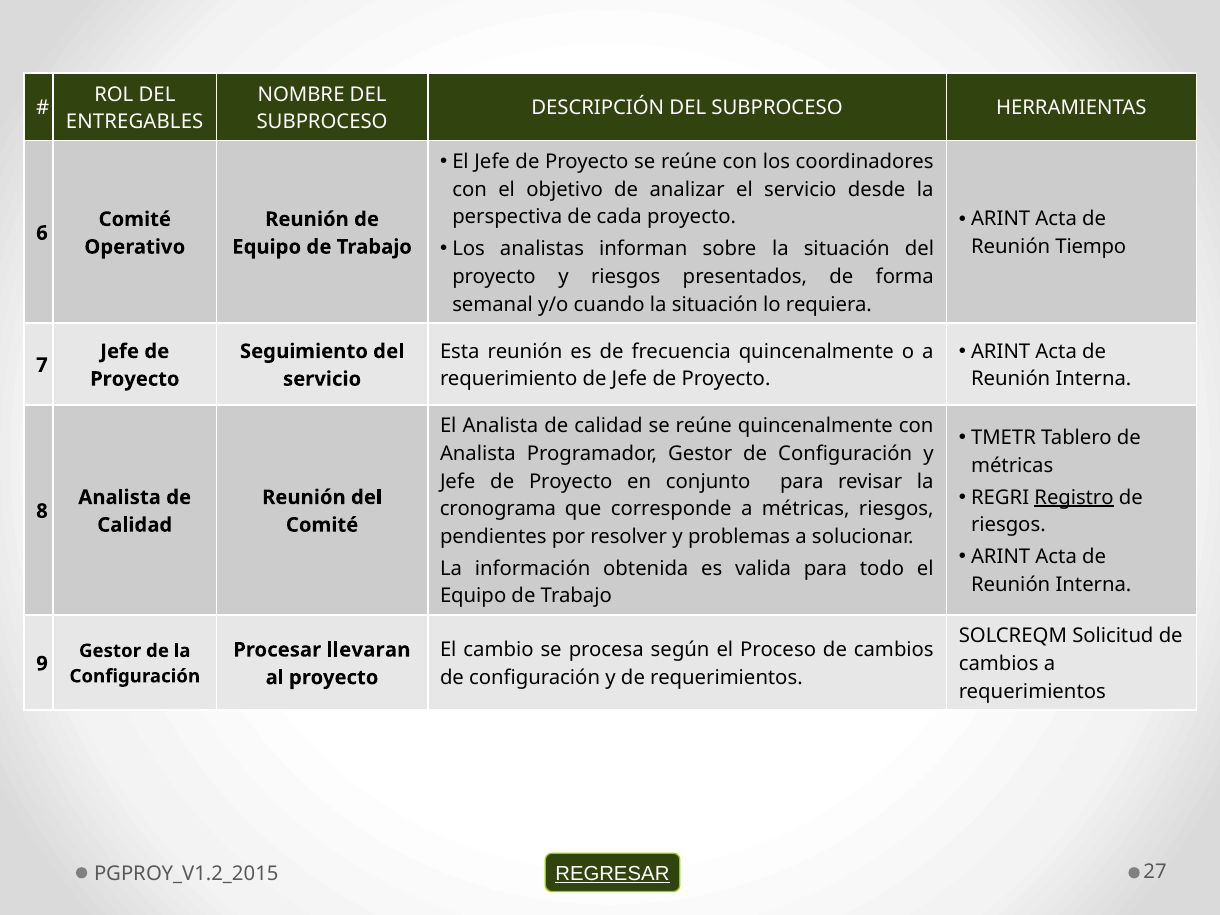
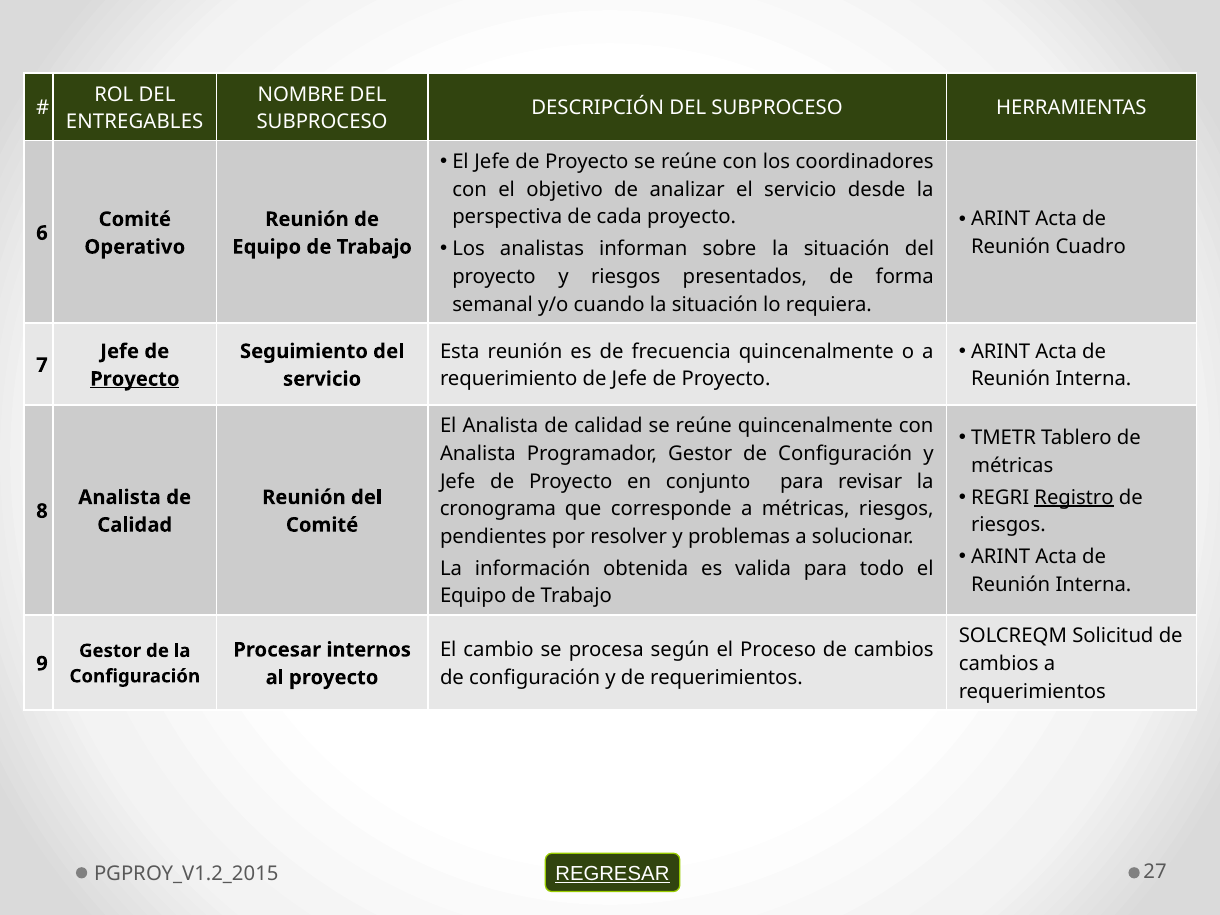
Tiempo: Tiempo -> Cuadro
Proyecto at (135, 379) underline: none -> present
llevaran: llevaran -> internos
